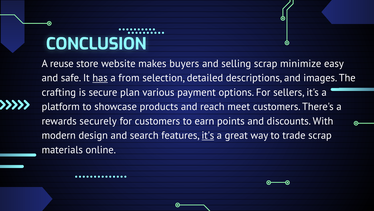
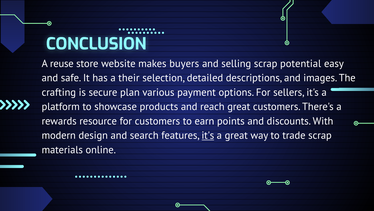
minimize: minimize -> potential
has underline: present -> none
from: from -> their
reach meet: meet -> great
securely: securely -> resource
